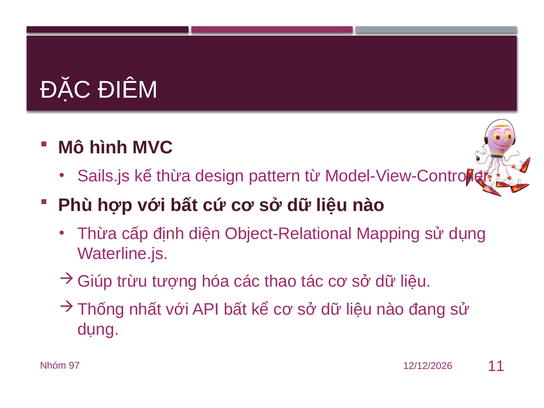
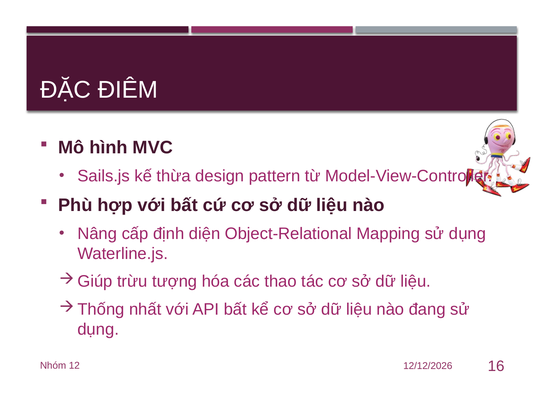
Thừa at (97, 234): Thừa -> Nâng
97: 97 -> 12
11: 11 -> 16
